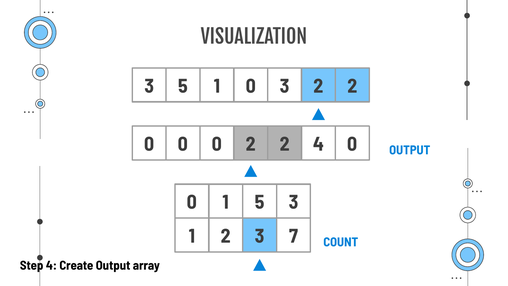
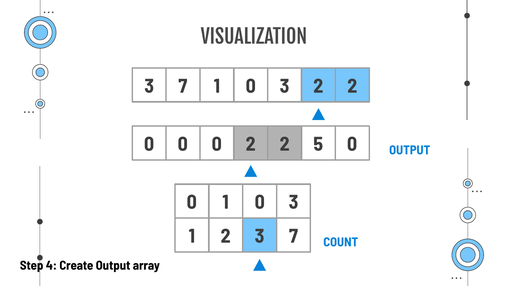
5 at (183, 86): 5 -> 7
2 4: 4 -> 5
0 1 5: 5 -> 0
